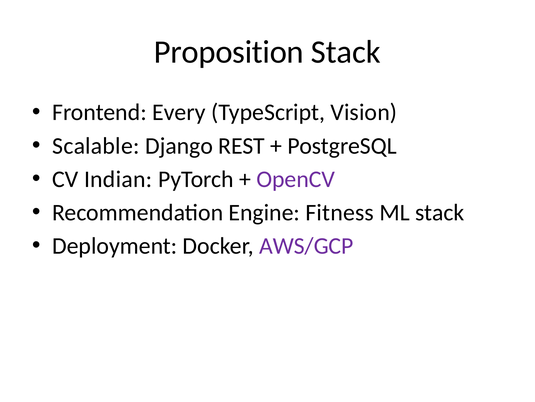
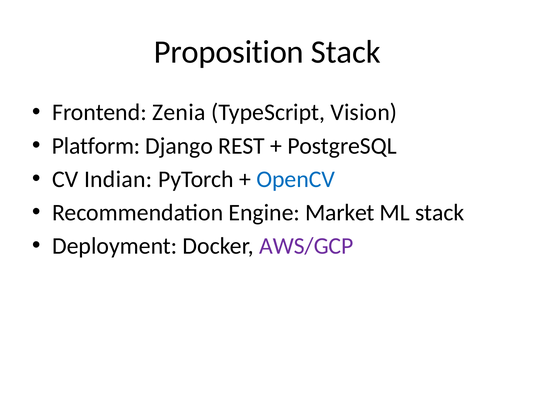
Every: Every -> Zenia
Scalable: Scalable -> Platform
OpenCV colour: purple -> blue
Fitness: Fitness -> Market
